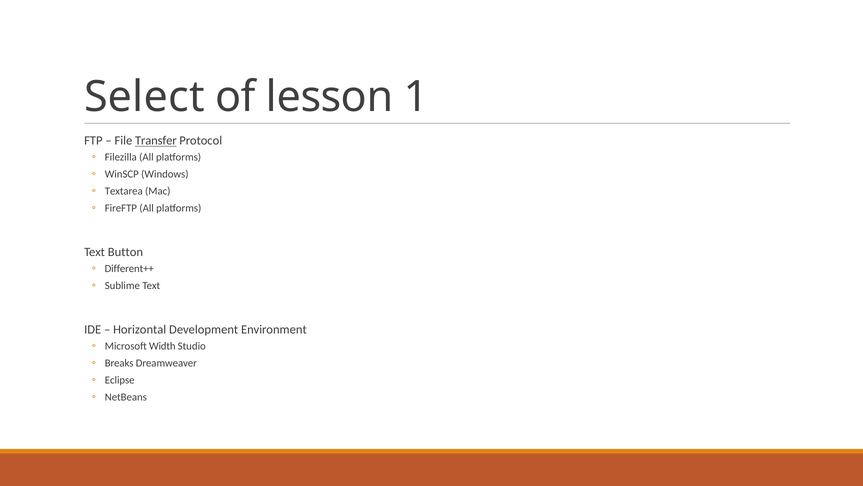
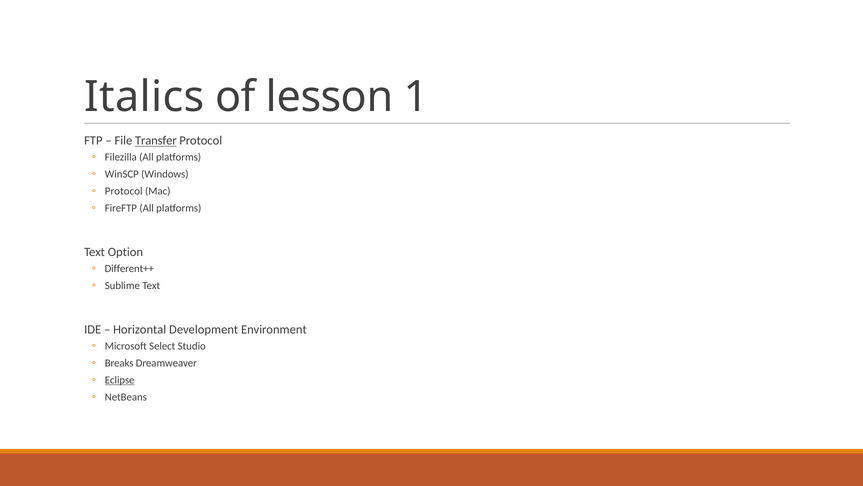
Select: Select -> Italics
Textarea at (124, 191): Textarea -> Protocol
Button: Button -> Option
Width: Width -> Select
Eclipse underline: none -> present
